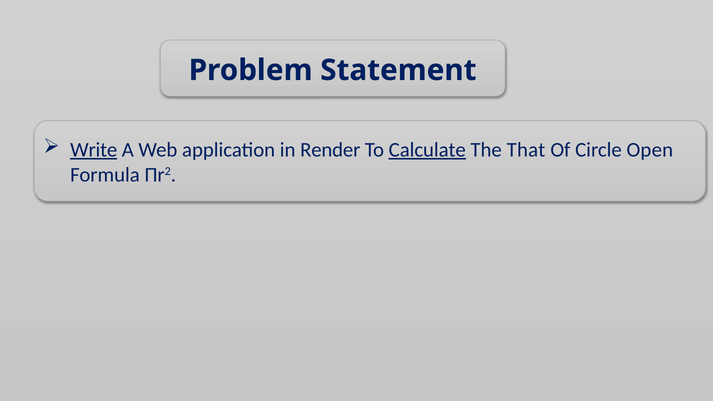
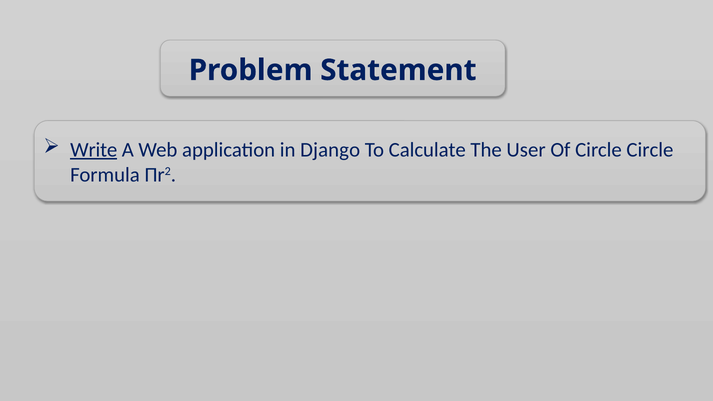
Render: Render -> Django
Calculate underline: present -> none
That: That -> User
Circle Open: Open -> Circle
